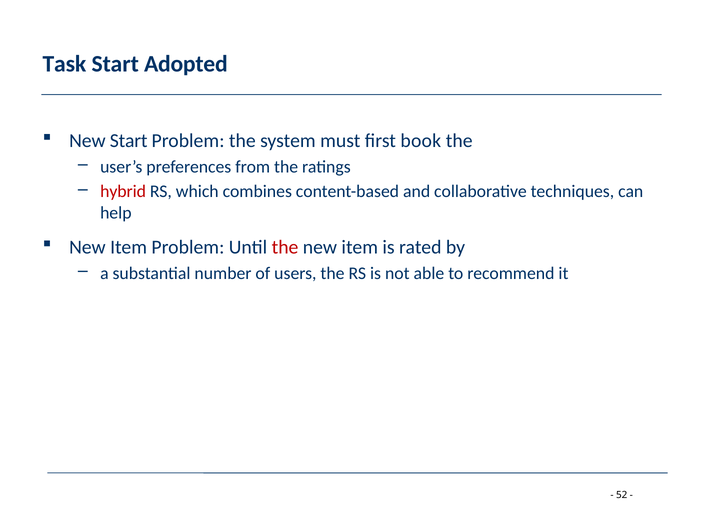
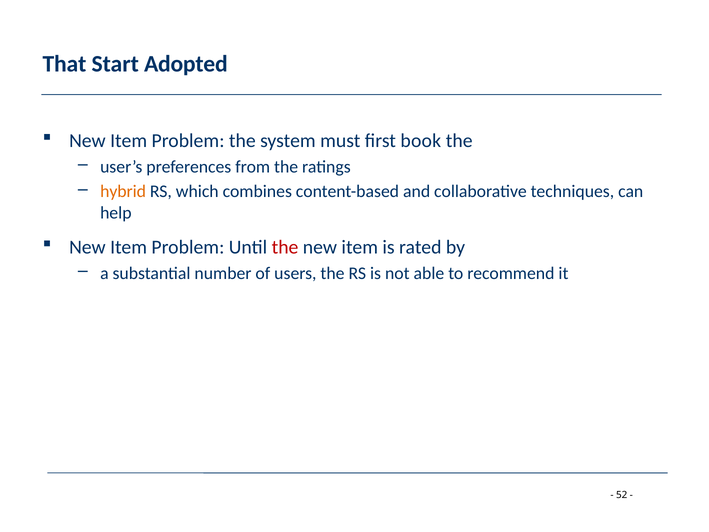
Task: Task -> That
Start at (129, 141): Start -> Item
hybrid colour: red -> orange
